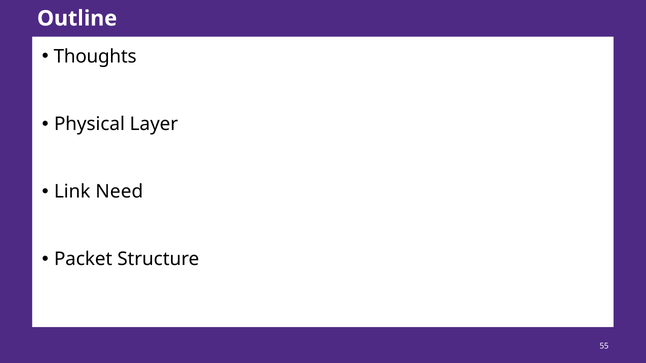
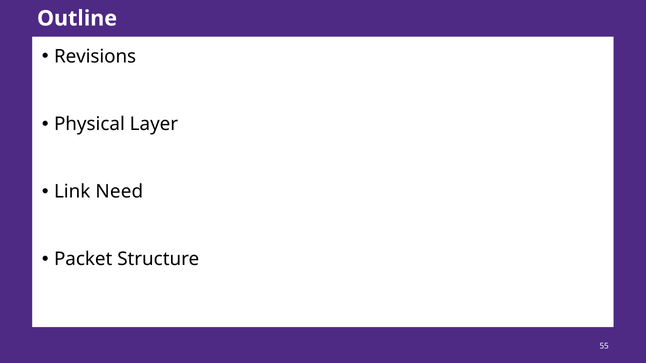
Thoughts: Thoughts -> Revisions
